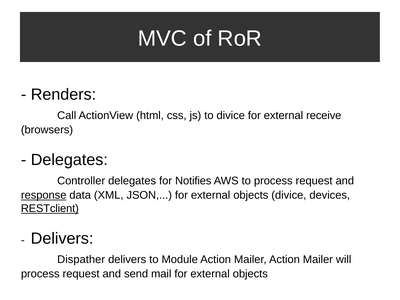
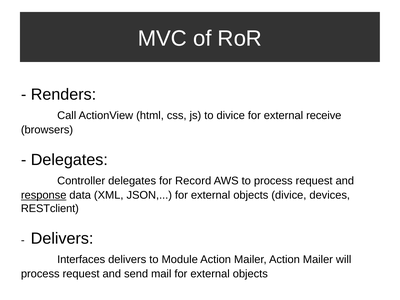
Notifies: Notifies -> Record
RESTclient underline: present -> none
Dispather: Dispather -> Interfaces
